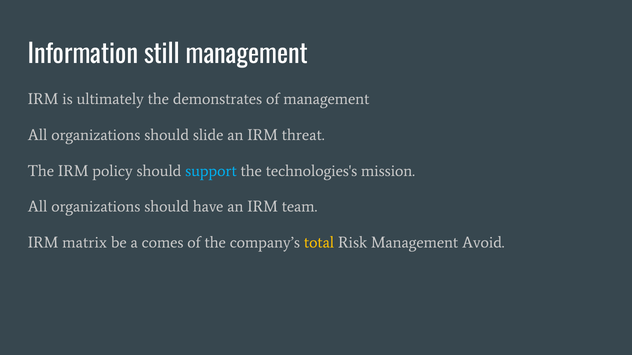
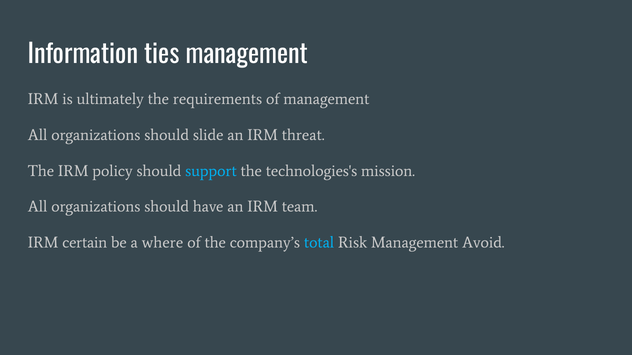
still: still -> ties
demonstrates: demonstrates -> requirements
matrix: matrix -> certain
comes: comes -> where
total colour: yellow -> light blue
